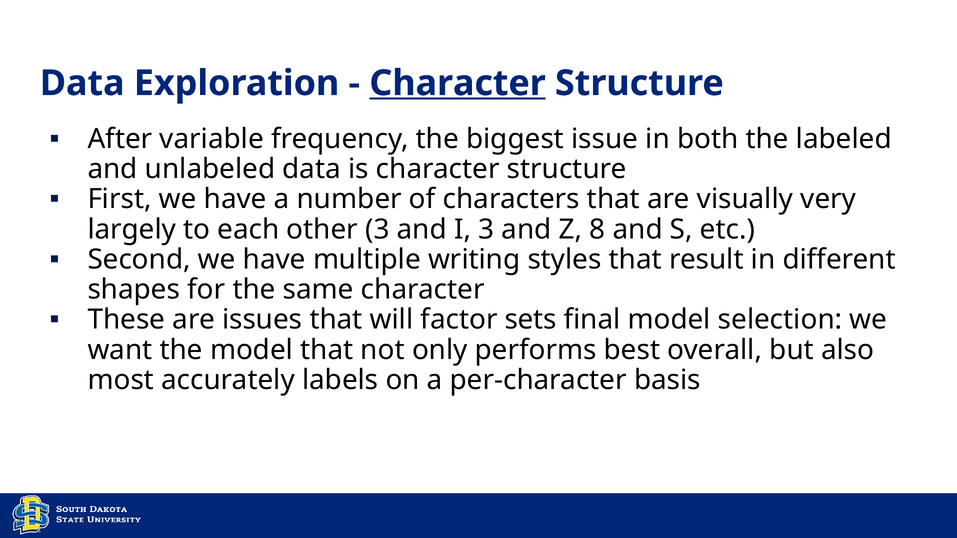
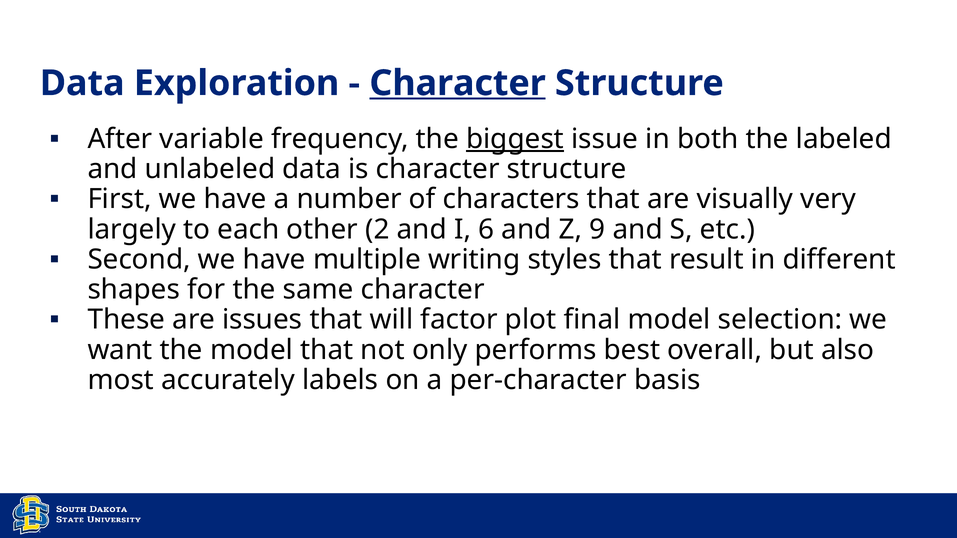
biggest underline: none -> present
other 3: 3 -> 2
I 3: 3 -> 6
8: 8 -> 9
sets: sets -> plot
